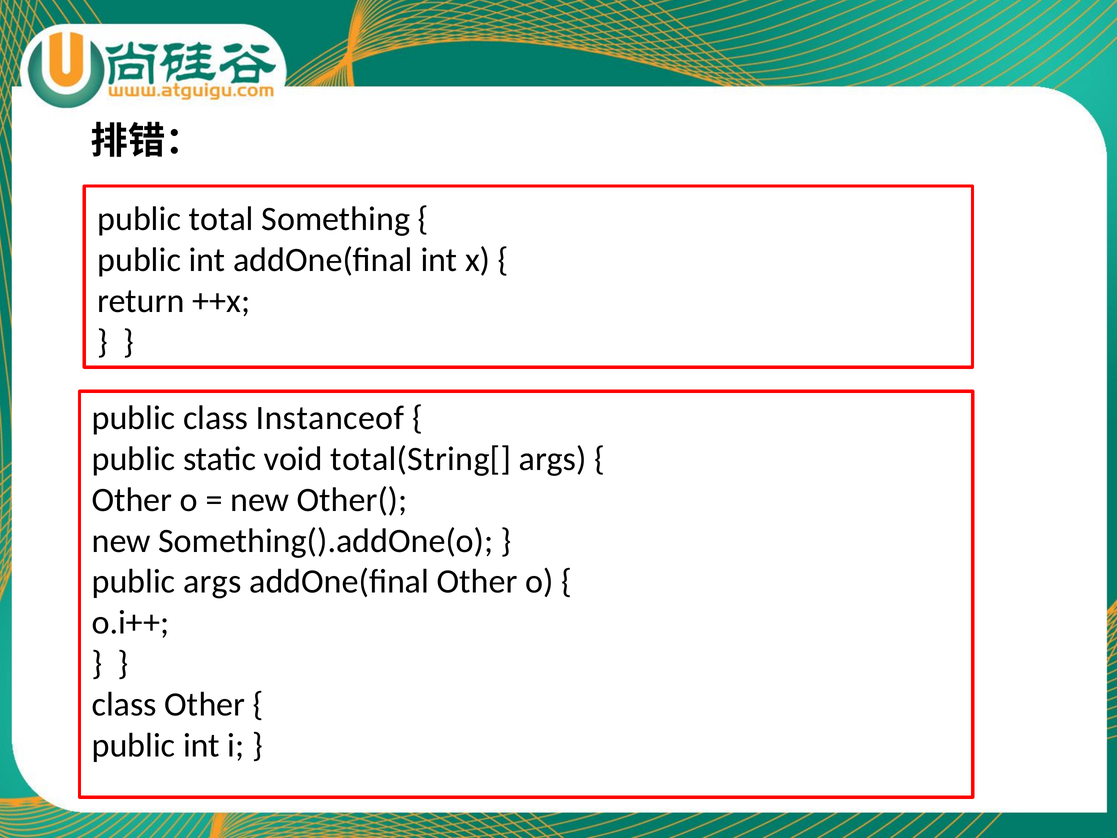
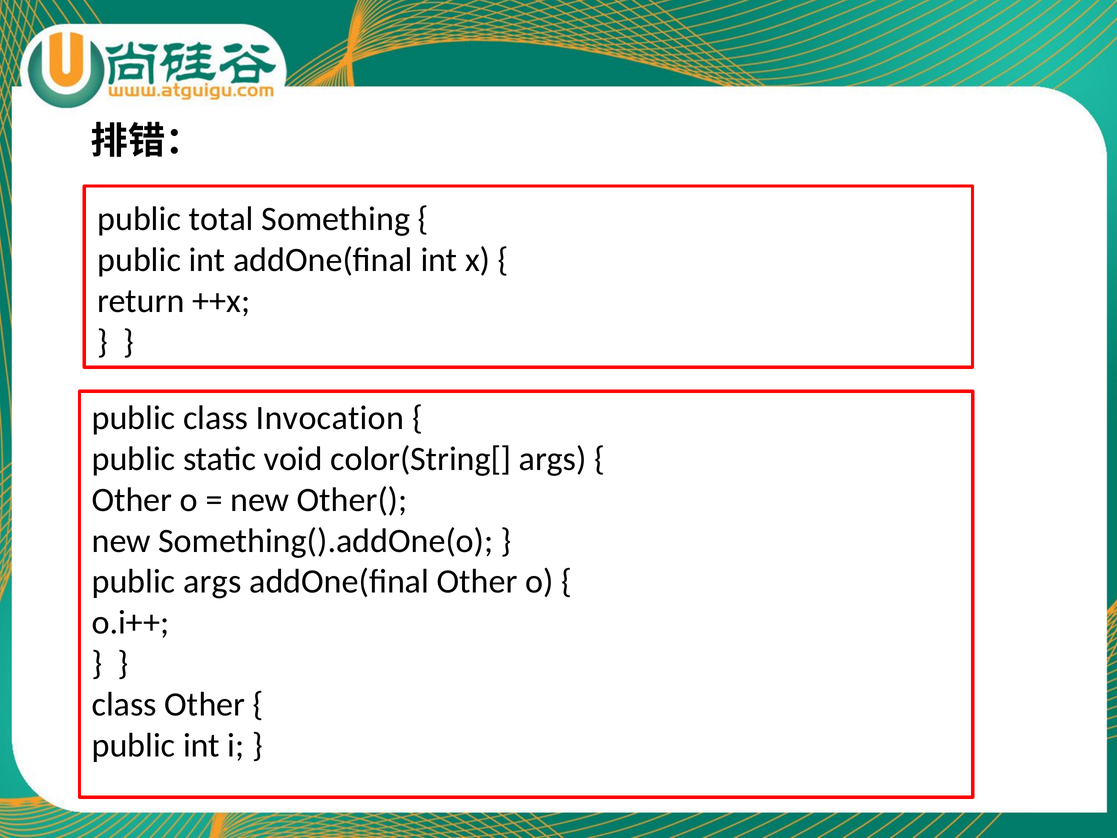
Instanceof: Instanceof -> Invocation
total(String[: total(String[ -> color(String[
